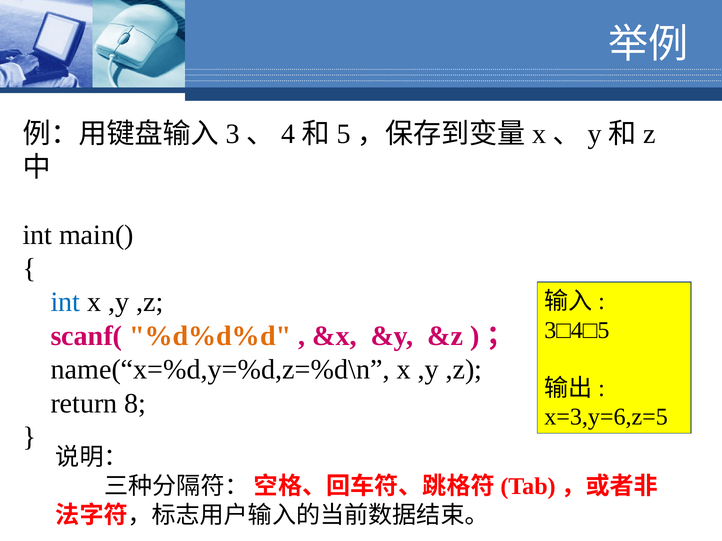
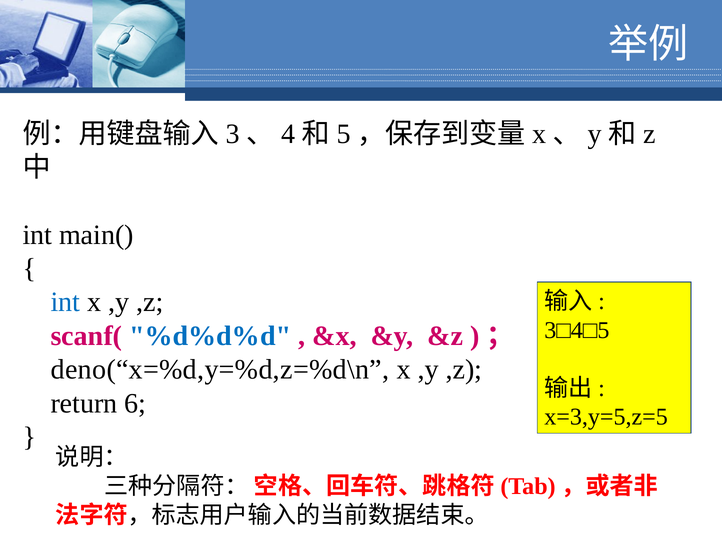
%d%d%d colour: orange -> blue
name(“x=%d,y=%d,z=%d\n: name(“x=%d,y=%d,z=%d\n -> deno(“x=%d,y=%d,z=%d\n
8: 8 -> 6
x=3,y=6,z=5: x=3,y=6,z=5 -> x=3,y=5,z=5
